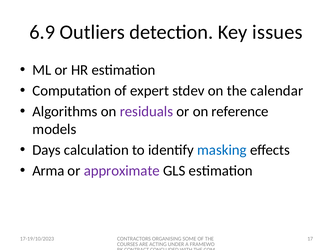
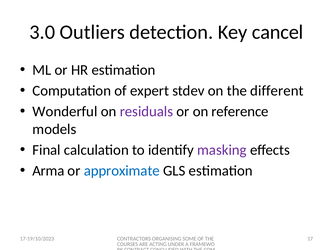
6.9: 6.9 -> 3.0
issues: issues -> cancel
calendar: calendar -> different
Algorithms: Algorithms -> Wonderful
Days: Days -> Final
masking colour: blue -> purple
approximate colour: purple -> blue
